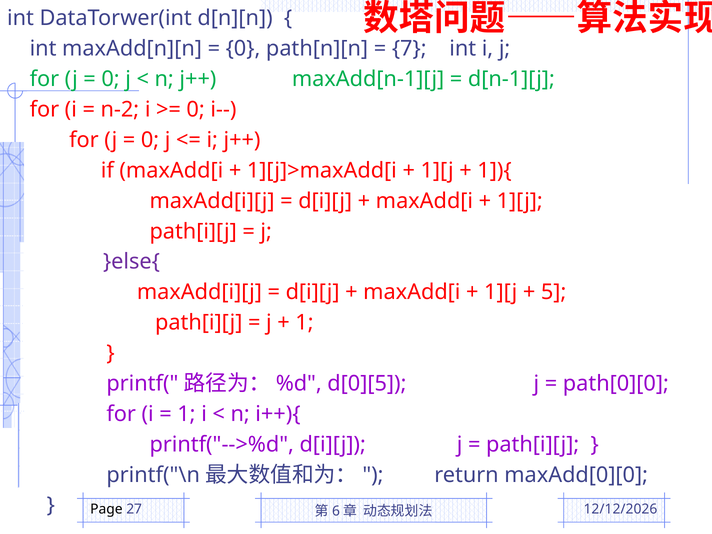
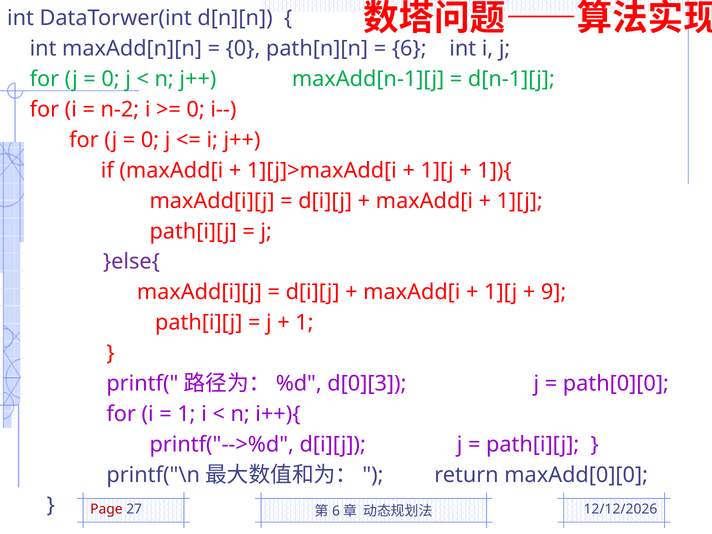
7: 7 -> 6
5: 5 -> 9
d[0][5: d[0][5 -> d[0][3
Page colour: black -> red
